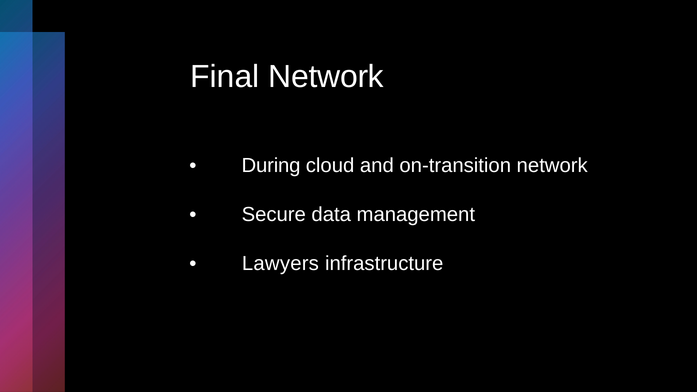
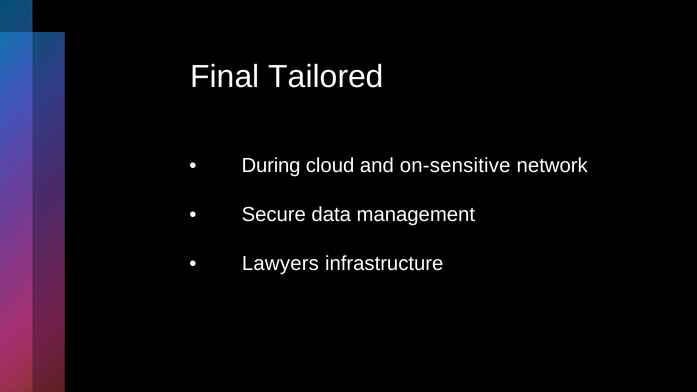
Final Network: Network -> Tailored
on-transition: on-transition -> on-sensitive
